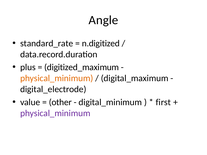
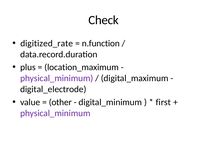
Angle: Angle -> Check
standard_rate: standard_rate -> digitized_rate
n.digitized: n.digitized -> n.function
digitized_maximum: digitized_maximum -> location_maximum
physical_minimum at (57, 78) colour: orange -> purple
